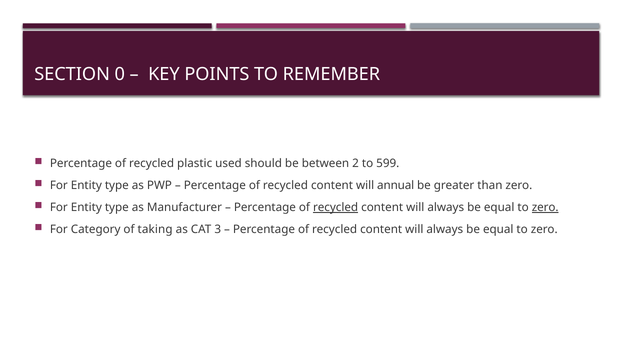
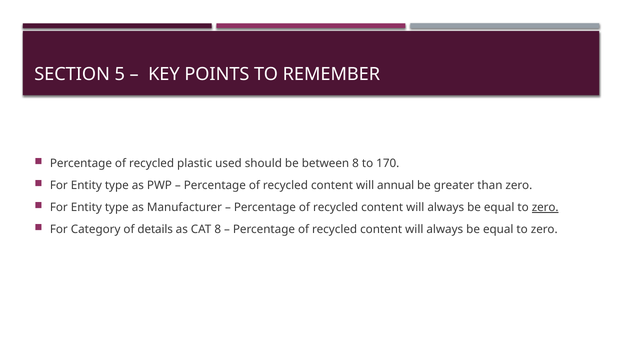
0: 0 -> 5
between 2: 2 -> 8
599: 599 -> 170
recycled at (336, 207) underline: present -> none
taking: taking -> details
CAT 3: 3 -> 8
